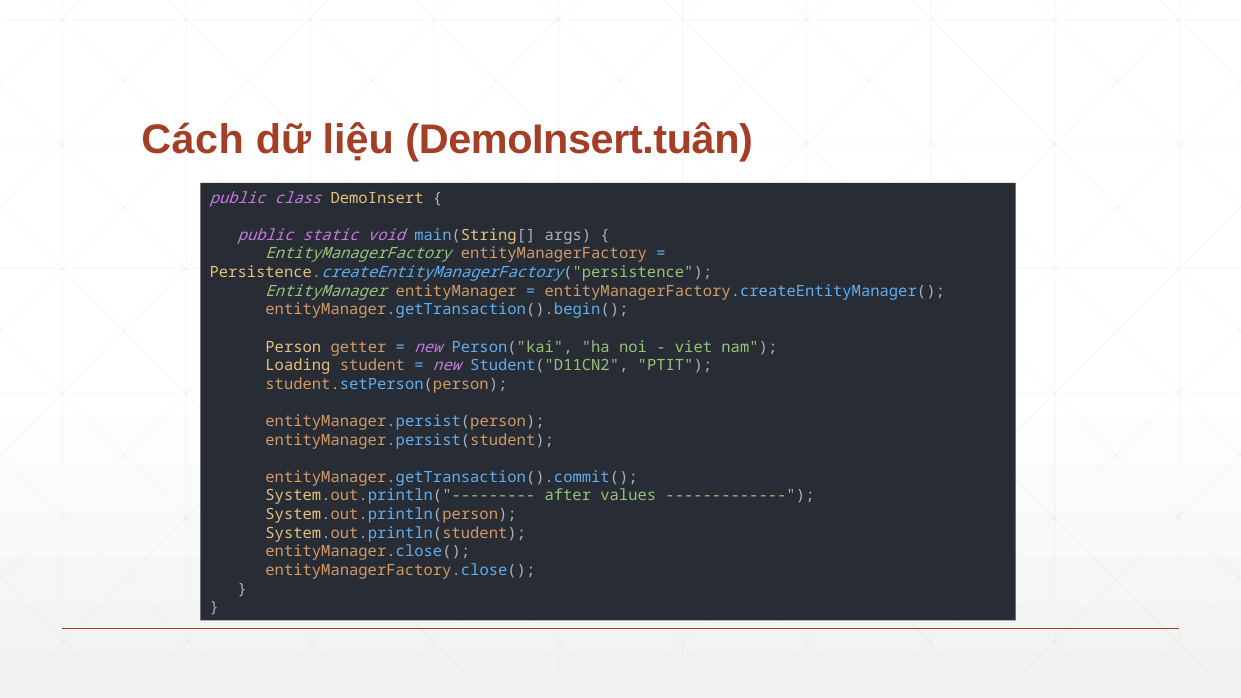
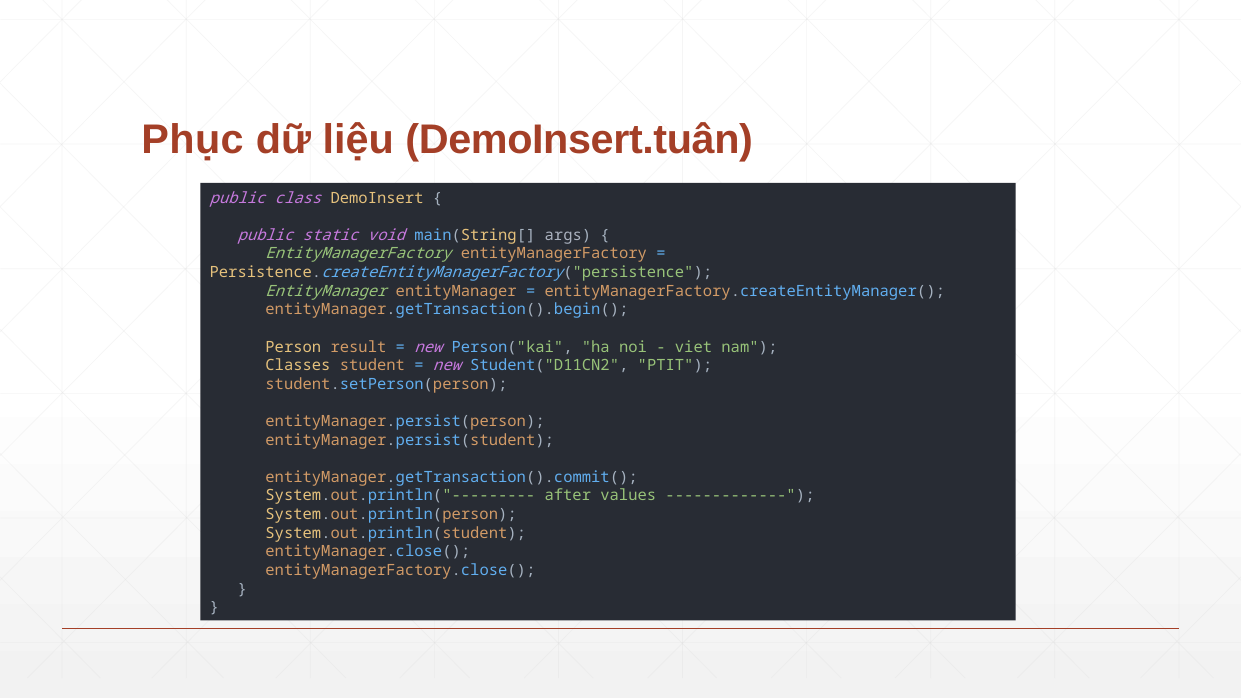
Cách: Cách -> Phục
getter: getter -> result
Loading: Loading -> Classes
